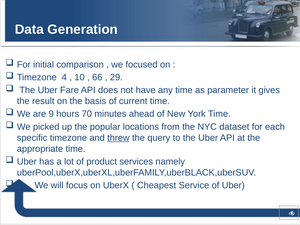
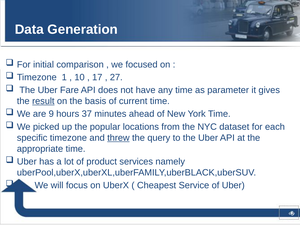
4: 4 -> 1
66: 66 -> 17
29: 29 -> 27
result underline: none -> present
70: 70 -> 37
